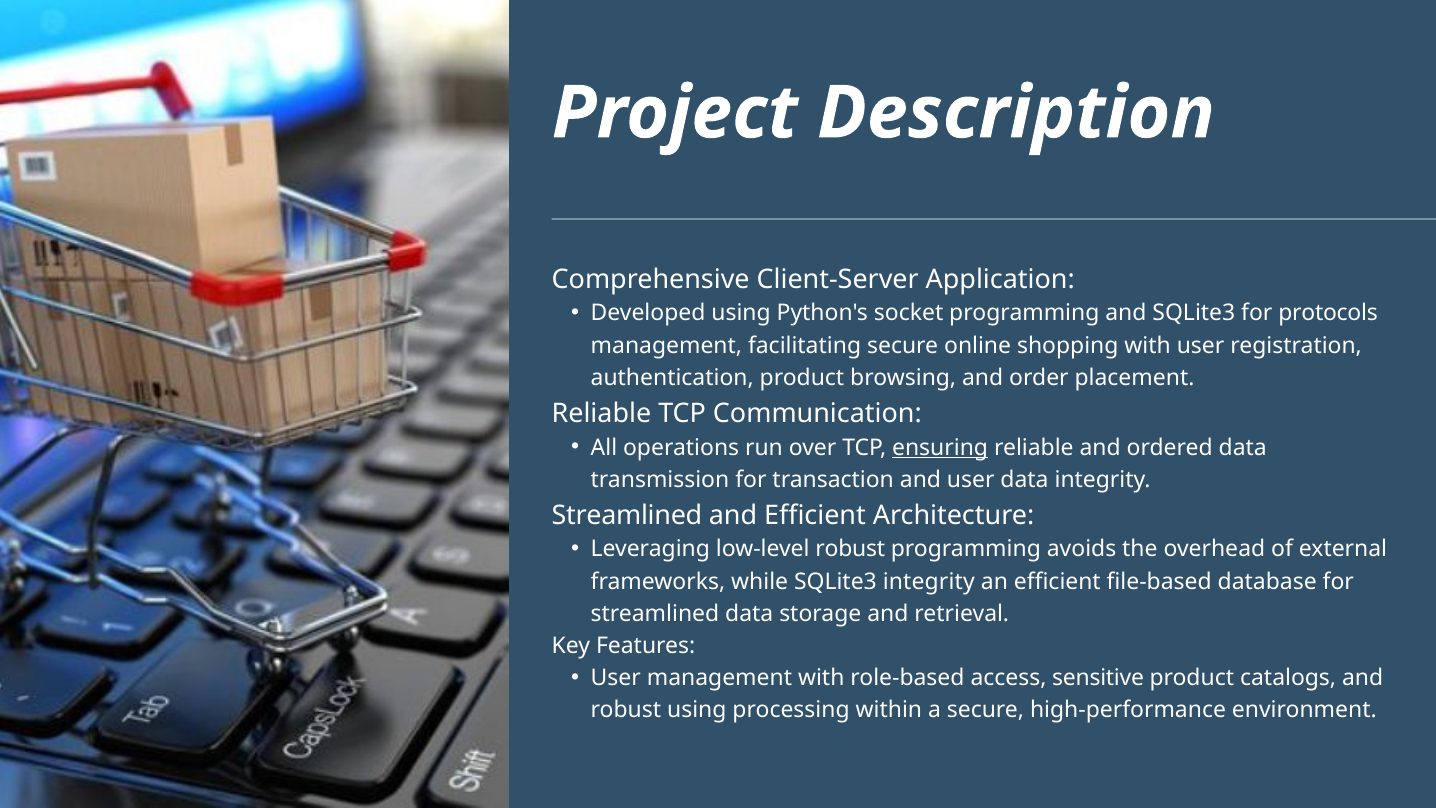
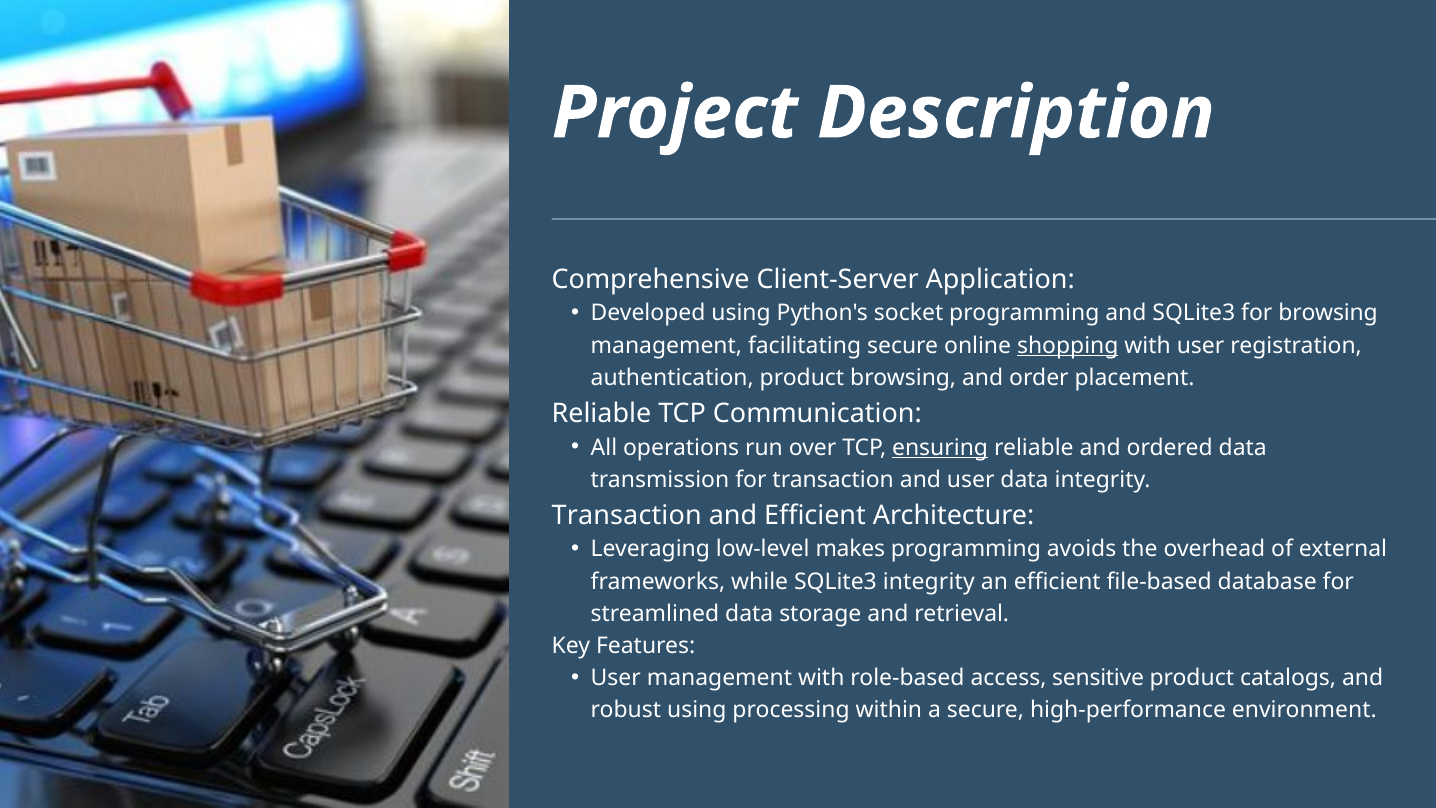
for protocols: protocols -> browsing
shopping underline: none -> present
Streamlined at (627, 515): Streamlined -> Transaction
low-level robust: robust -> makes
